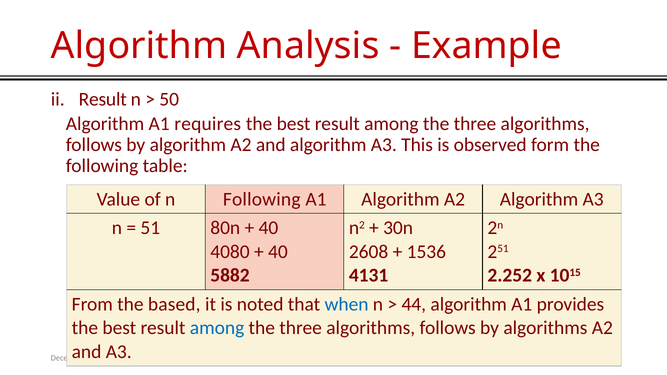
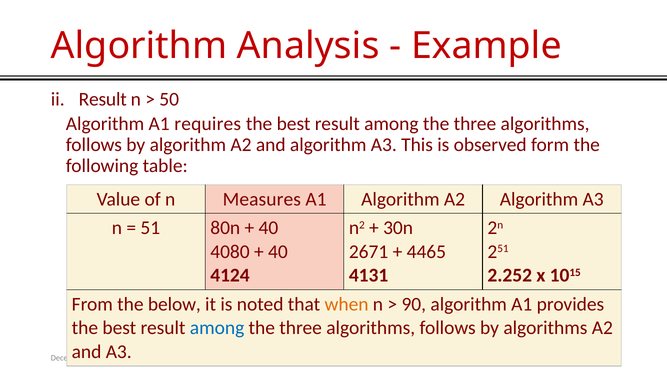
n Following: Following -> Measures
2608: 2608 -> 2671
1536: 1536 -> 4465
5882: 5882 -> 4124
based: based -> below
when colour: blue -> orange
44: 44 -> 90
